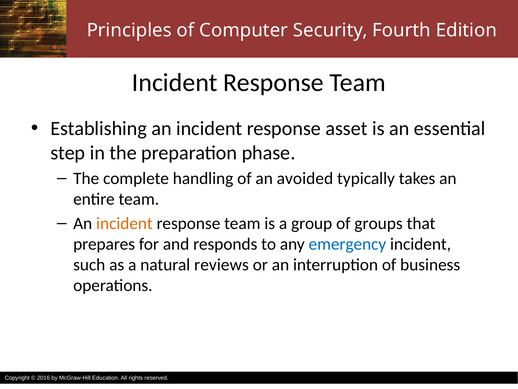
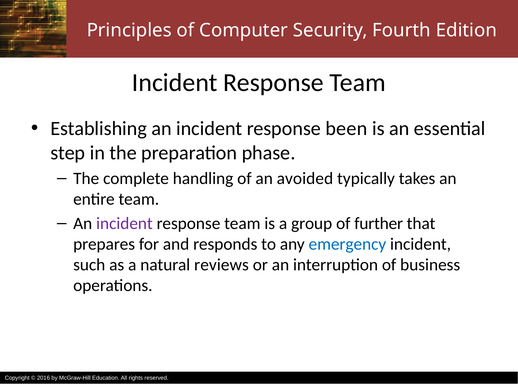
asset: asset -> been
incident at (124, 223) colour: orange -> purple
groups: groups -> further
